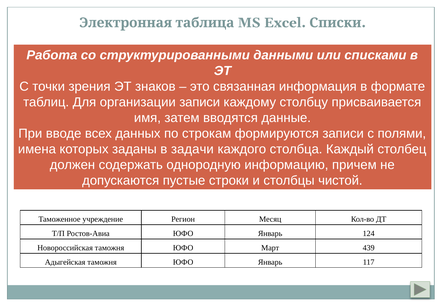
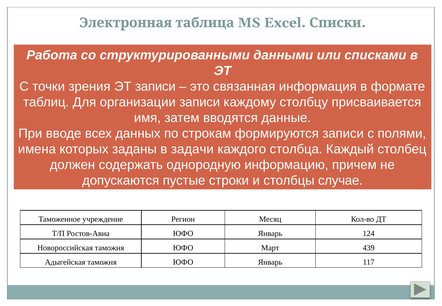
ЭТ знаков: знаков -> записи
чистой: чистой -> случае
